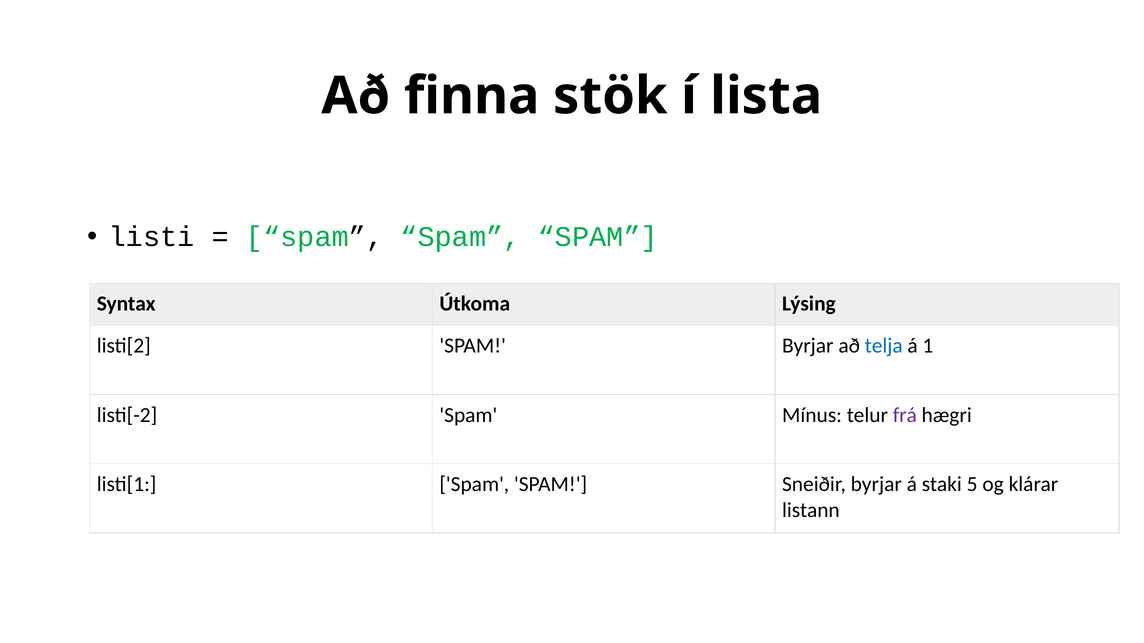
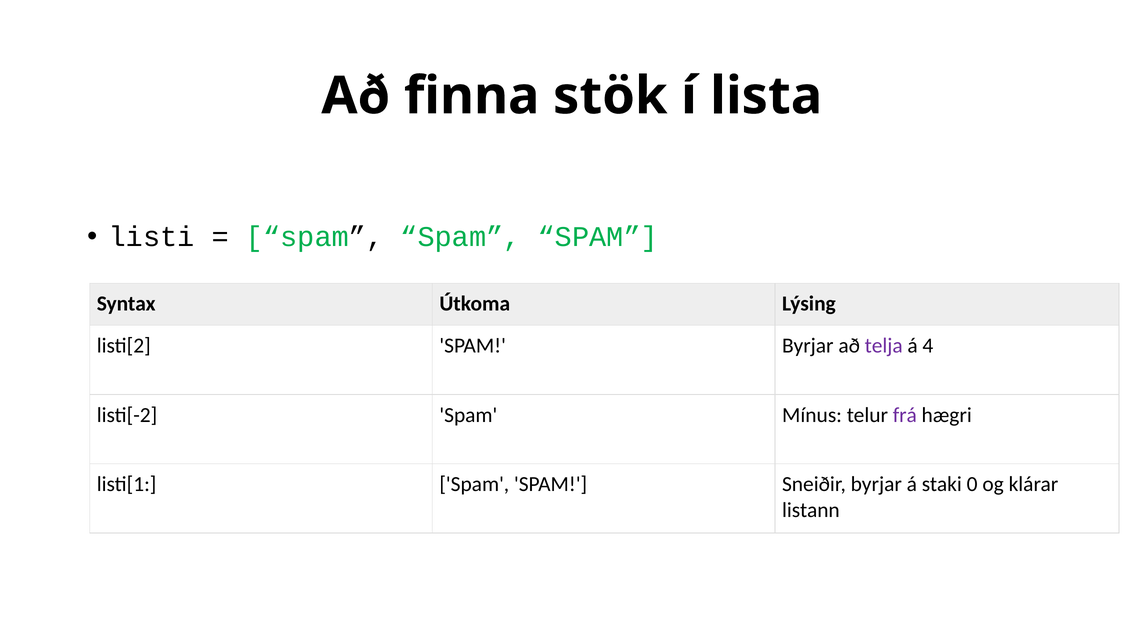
telja colour: blue -> purple
1: 1 -> 4
5: 5 -> 0
